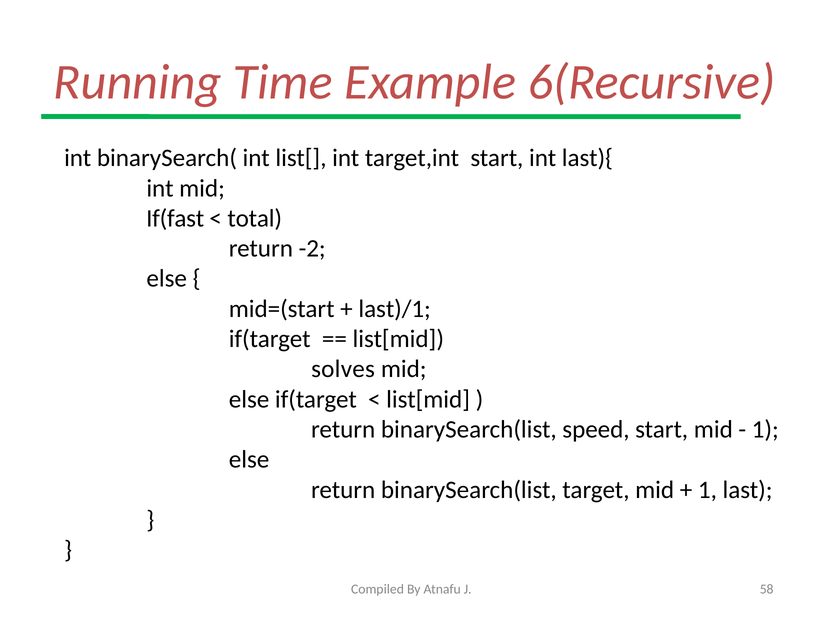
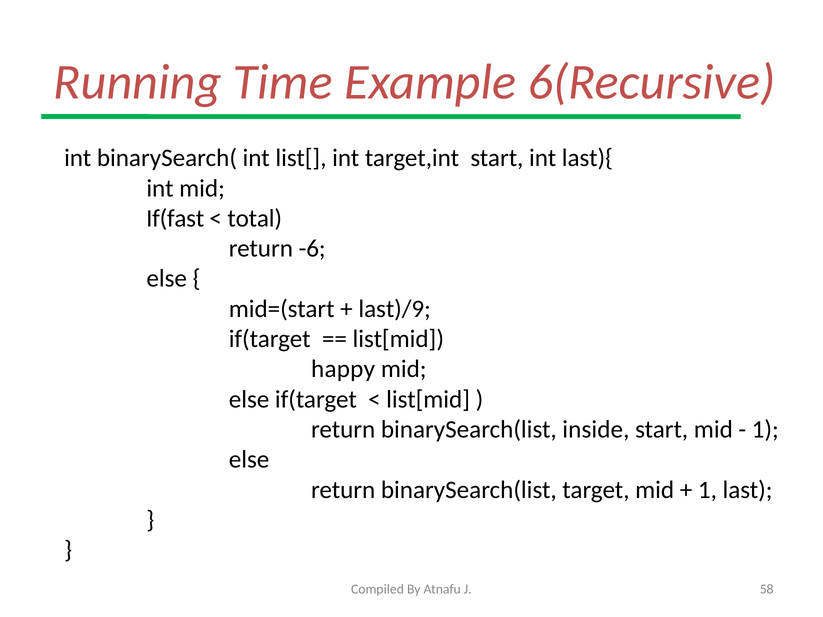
-2: -2 -> -6
last)/1: last)/1 -> last)/9
solves: solves -> happy
speed: speed -> inside
